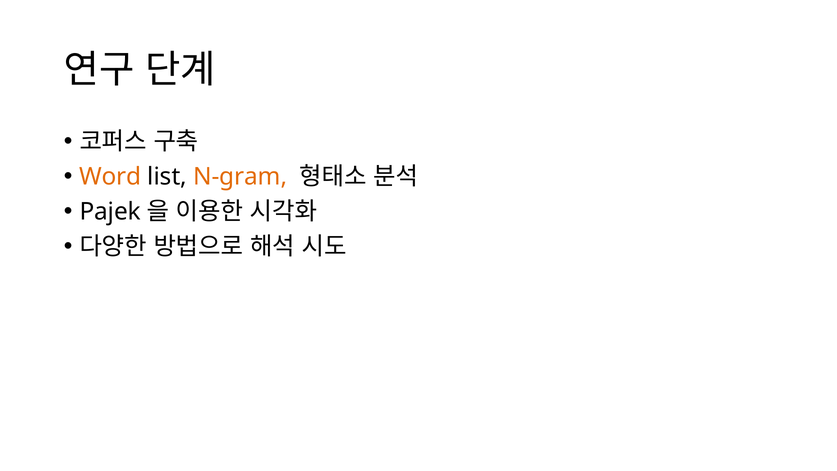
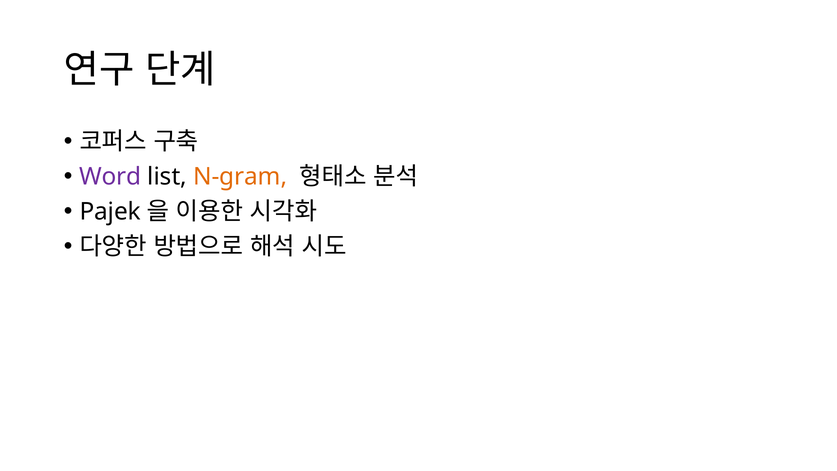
Word colour: orange -> purple
